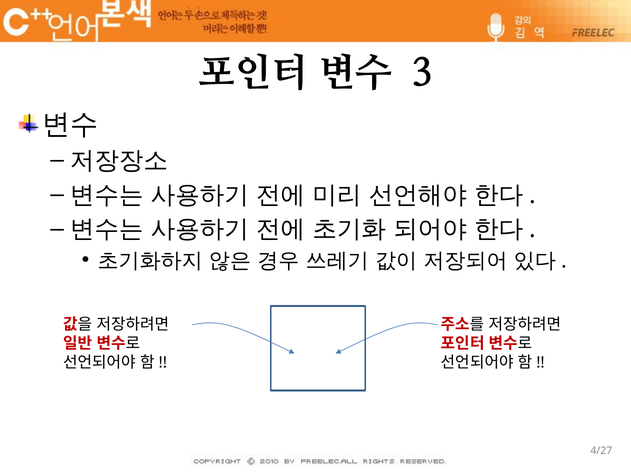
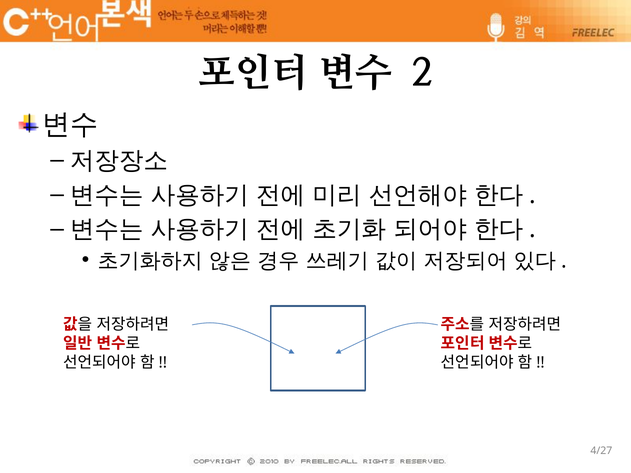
3: 3 -> 2
